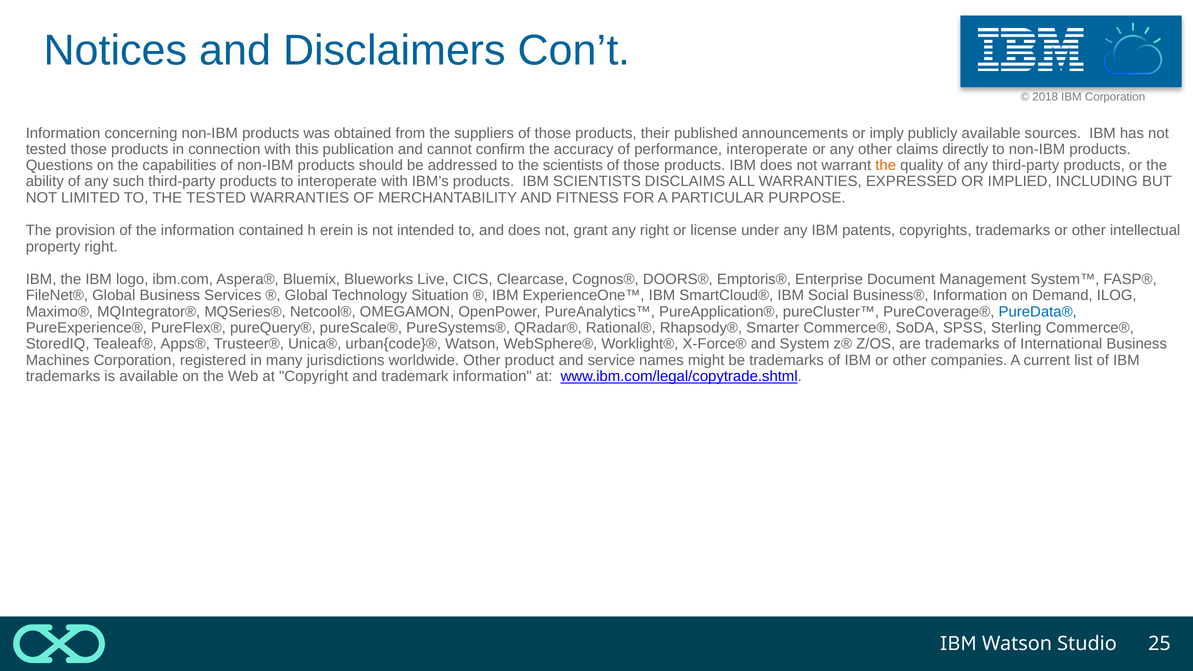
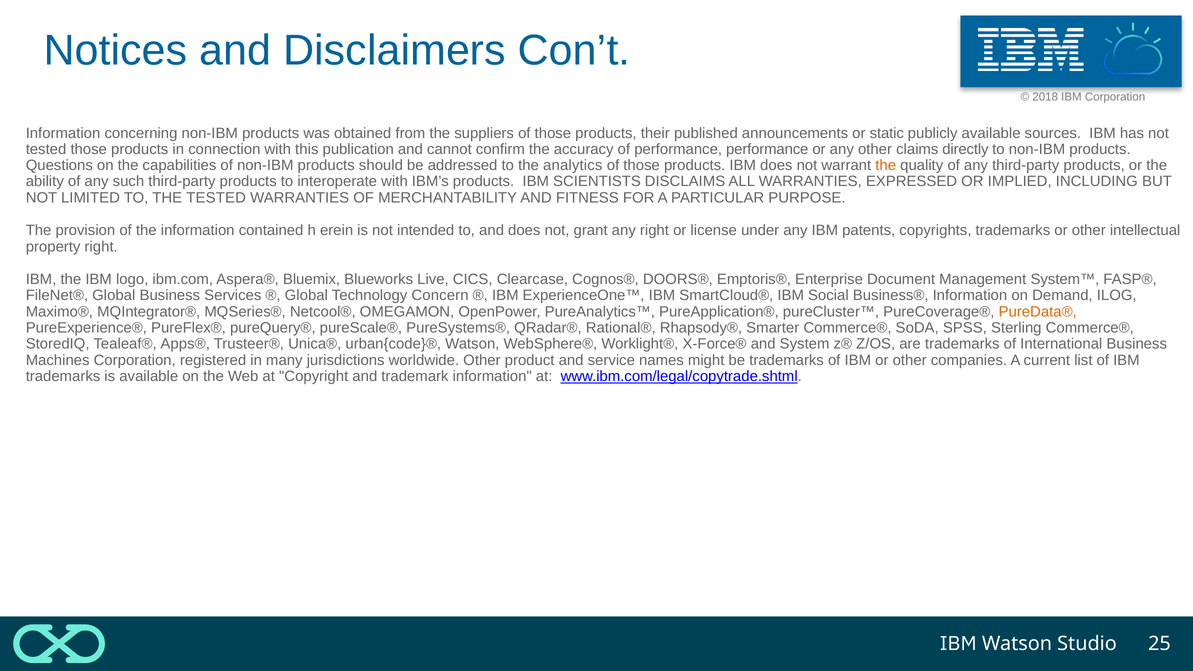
imply: imply -> static
performance interoperate: interoperate -> performance
the scientists: scientists -> analytics
Situation: Situation -> Concern
PureData® colour: blue -> orange
